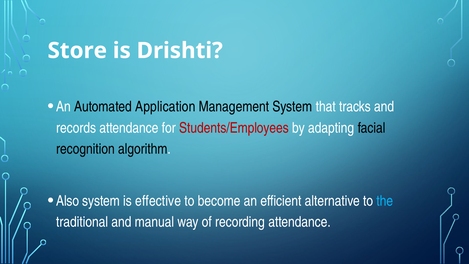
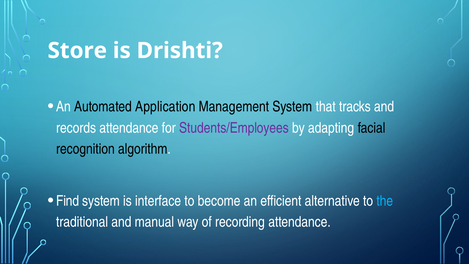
Students/Employees colour: red -> purple
Also: Also -> Find
effective: effective -> interface
